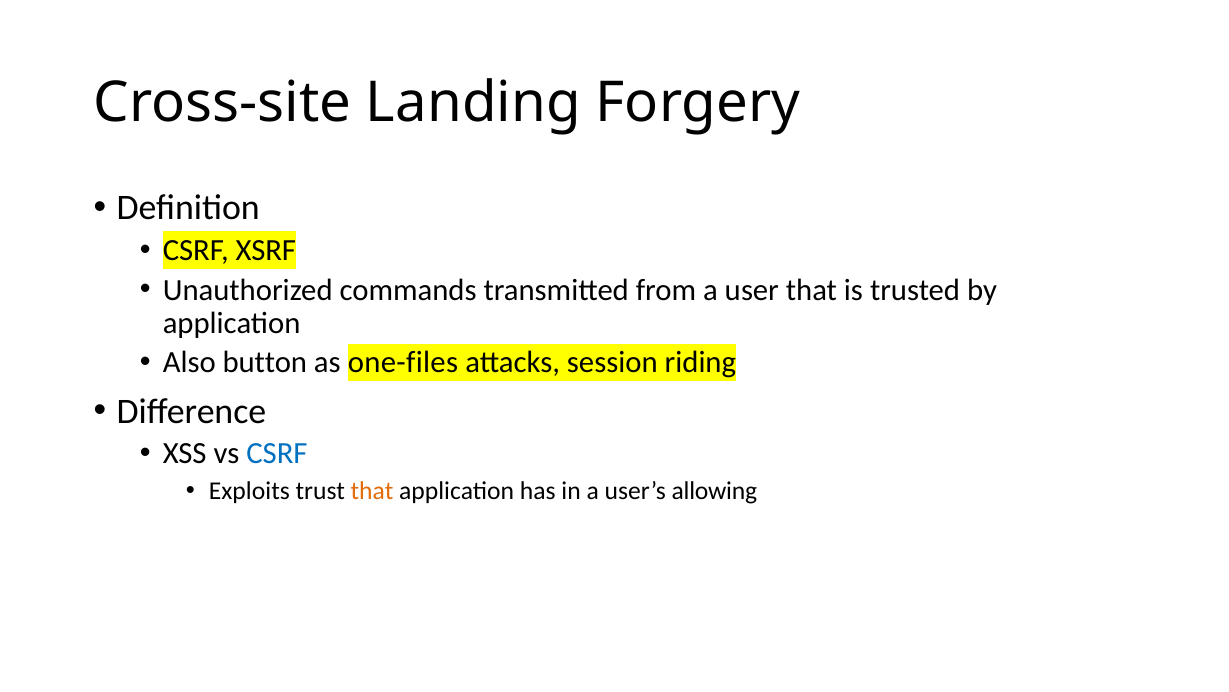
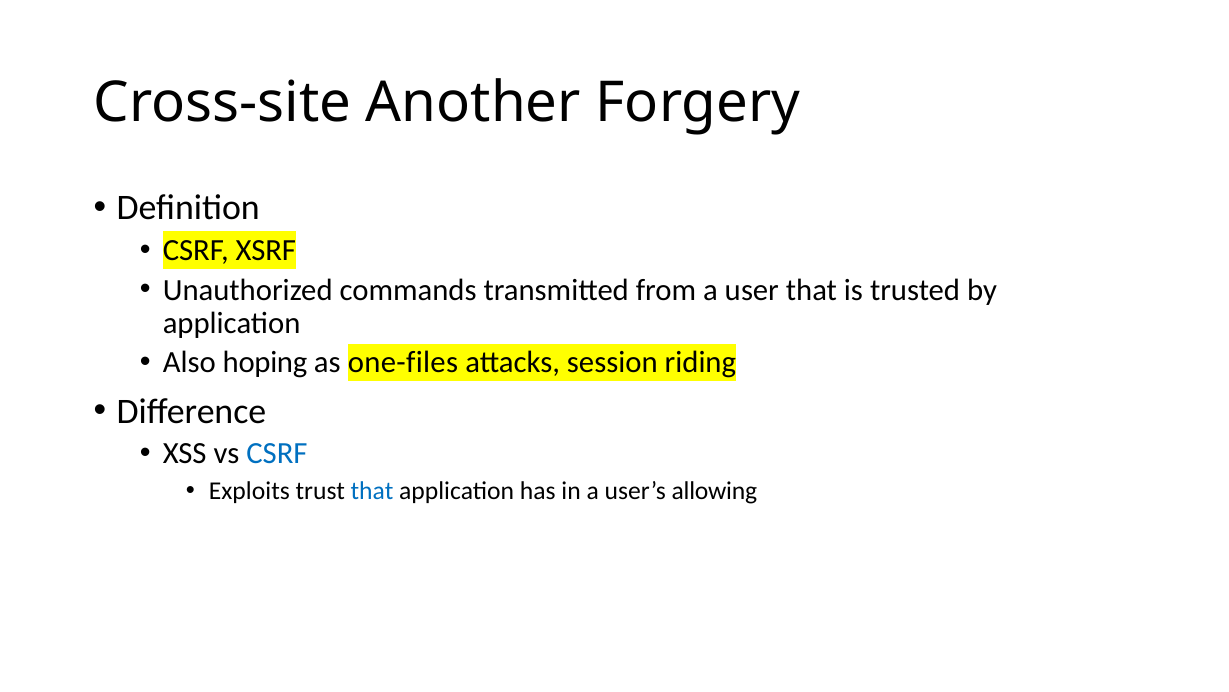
Landing: Landing -> Another
button: button -> hoping
that at (372, 490) colour: orange -> blue
